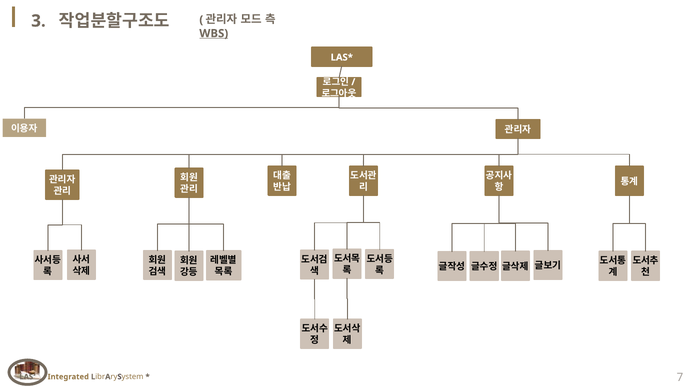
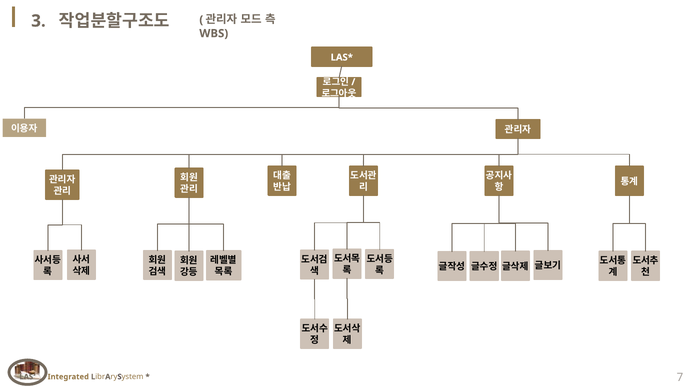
WBS underline: present -> none
